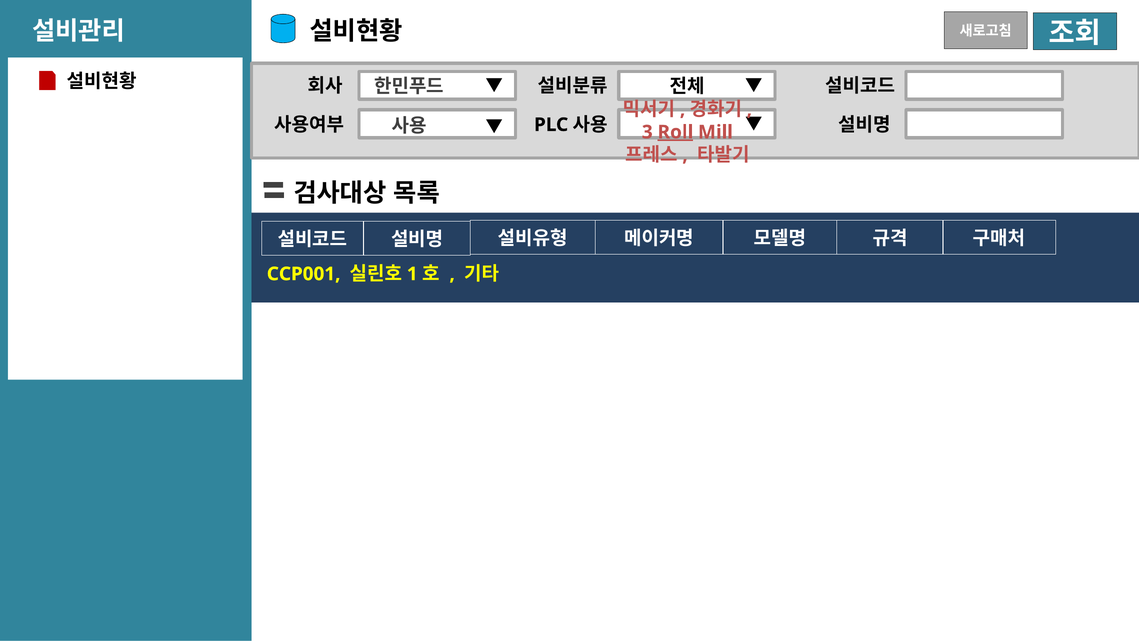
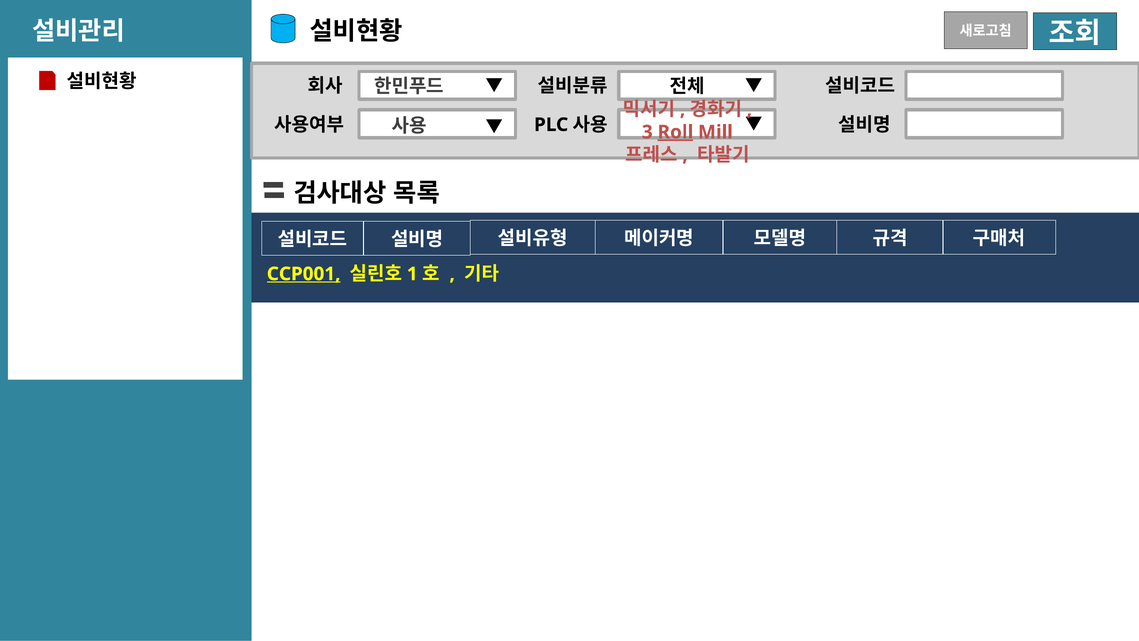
CCP001 underline: none -> present
